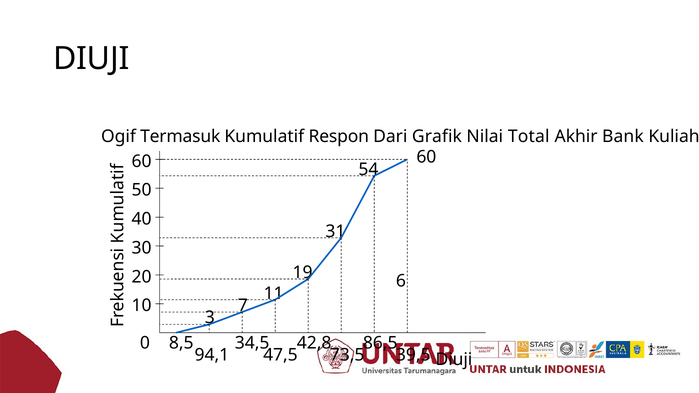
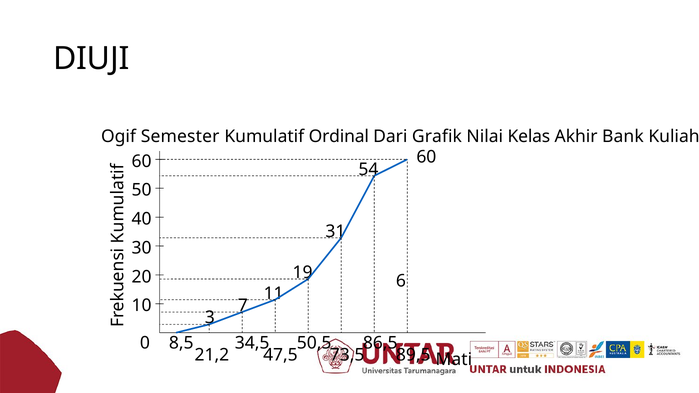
Termasuk: Termasuk -> Semester
Respon: Respon -> Ordinal
Total: Total -> Kelas
42,8: 42,8 -> 50,5
94,1: 94,1 -> 21,2
39,5: 39,5 -> 89,5
Diuji at (454, 359): Diuji -> Mati
